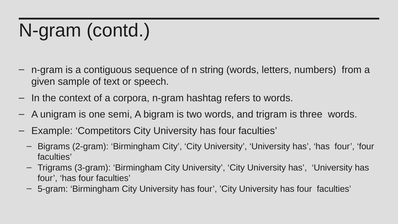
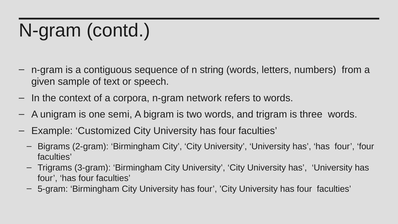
hashtag: hashtag -> network
Competitors: Competitors -> Customized
